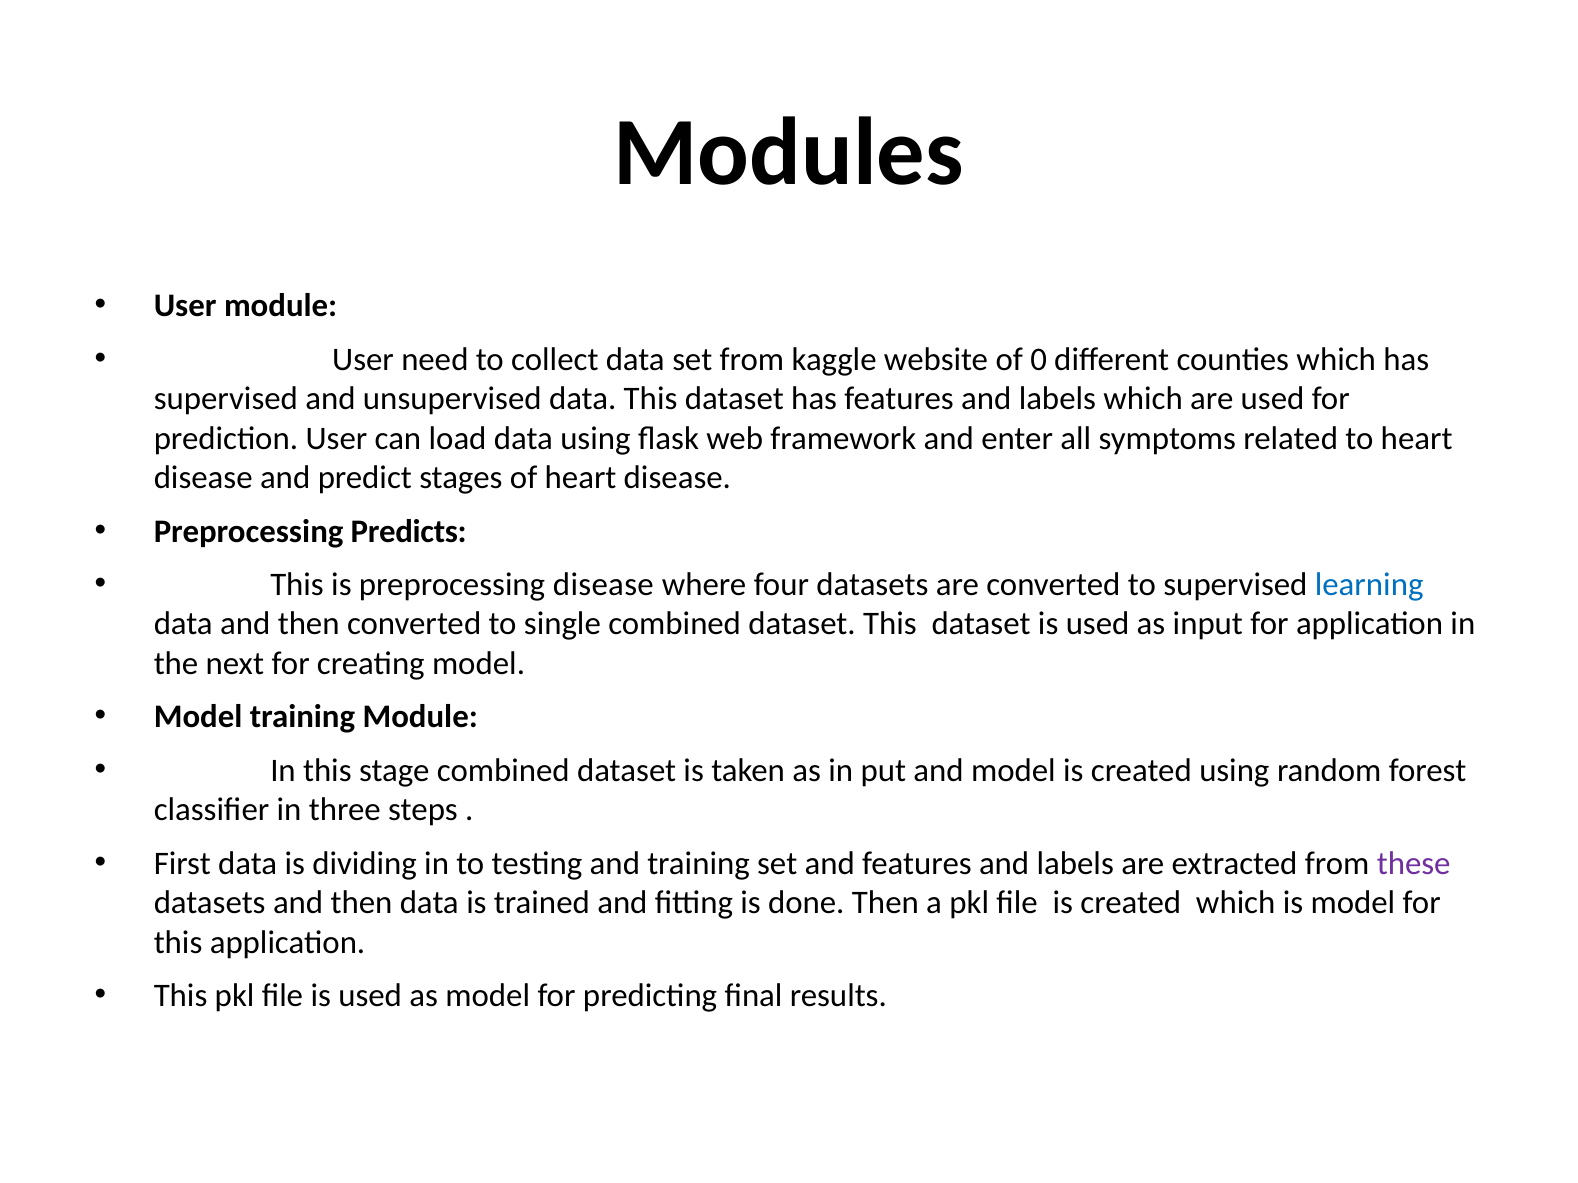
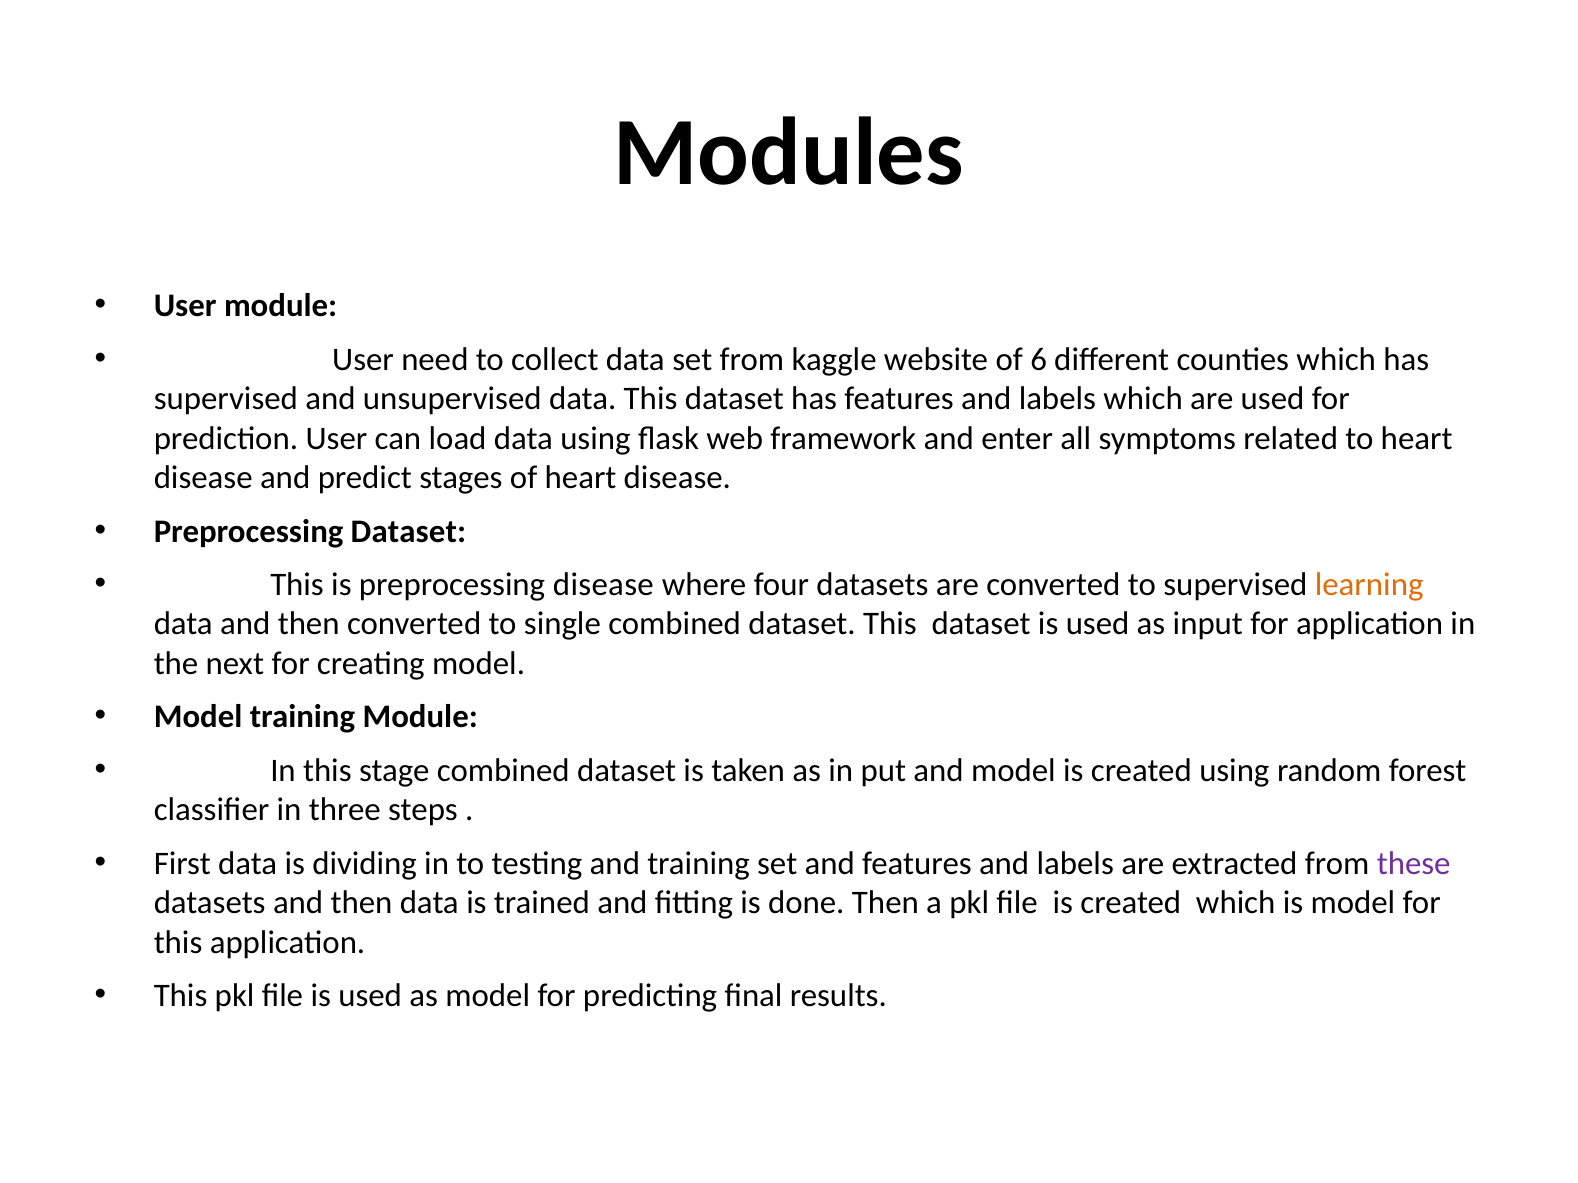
0: 0 -> 6
Preprocessing Predicts: Predicts -> Dataset
learning colour: blue -> orange
